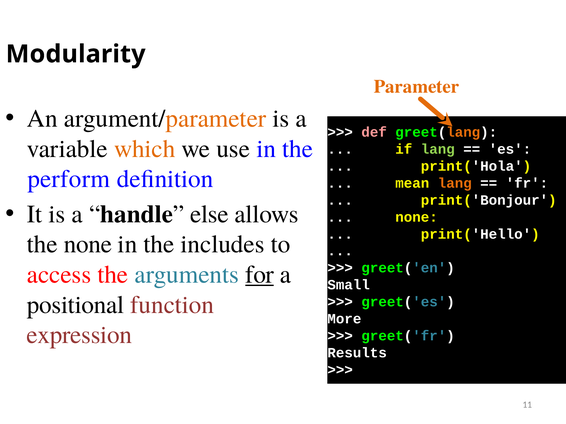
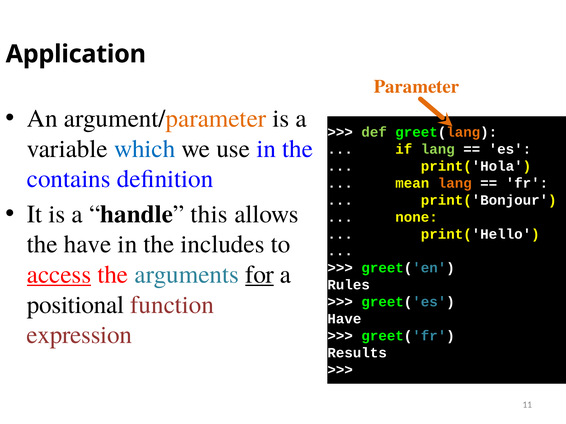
Modularity: Modularity -> Application
def colour: pink -> light green
which colour: orange -> blue
perform: perform -> contains
else: else -> this
the none: none -> have
access underline: none -> present
Small: Small -> Rules
More at (344, 319): More -> Have
